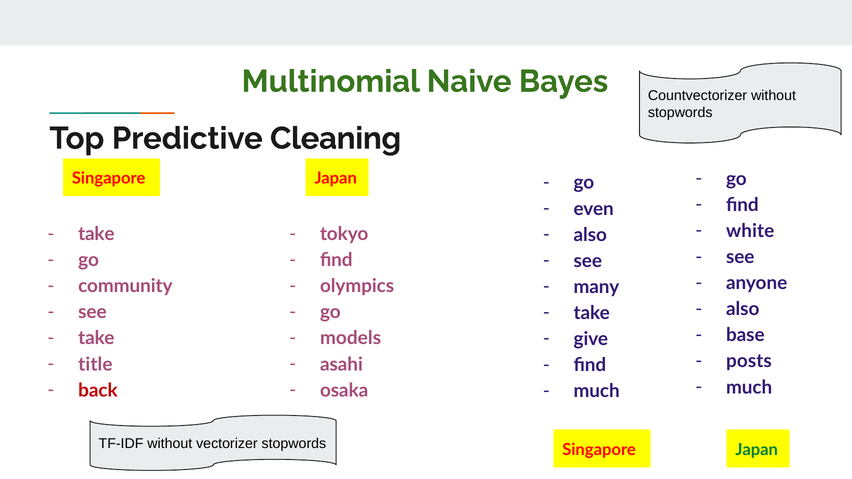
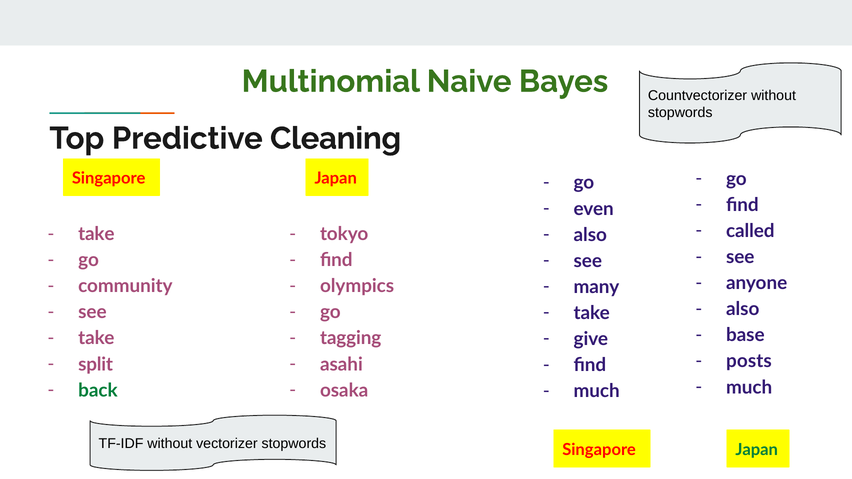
white: white -> called
models: models -> tagging
title: title -> split
back colour: red -> green
